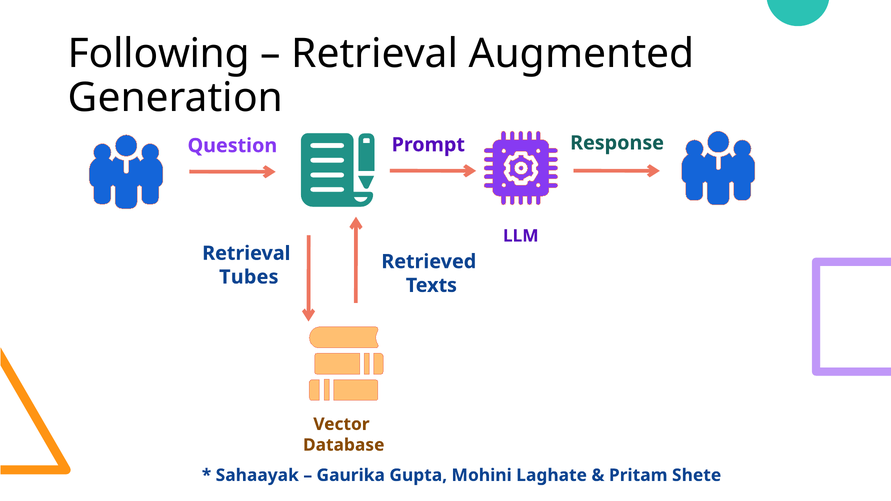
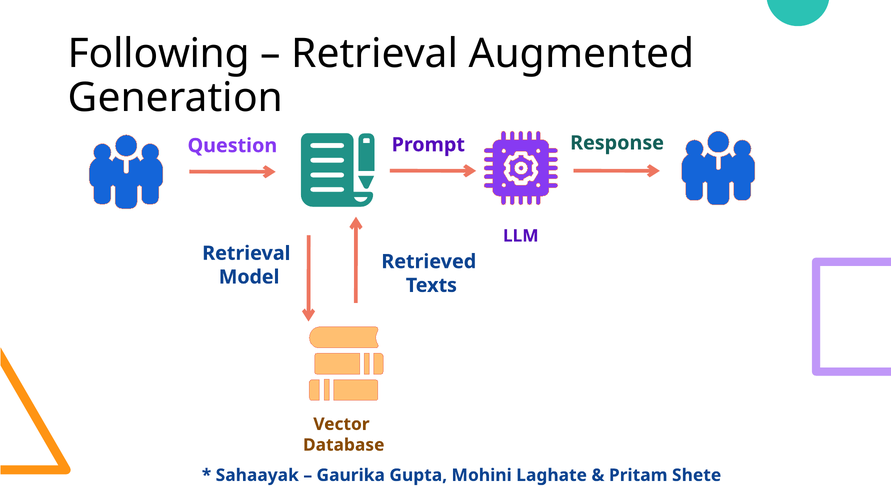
Tubes: Tubes -> Model
